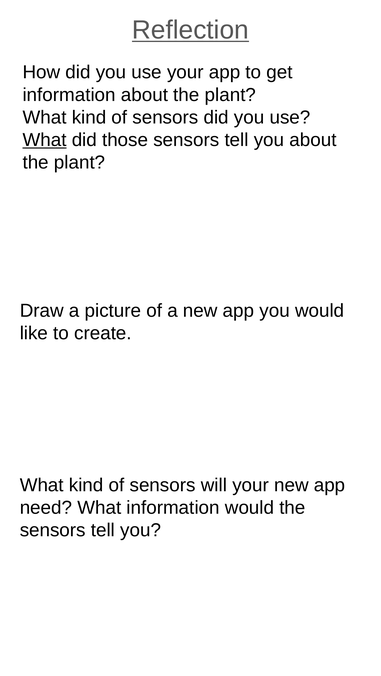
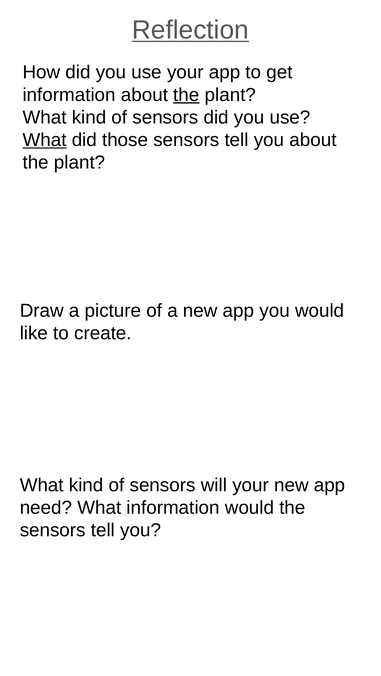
the at (186, 95) underline: none -> present
